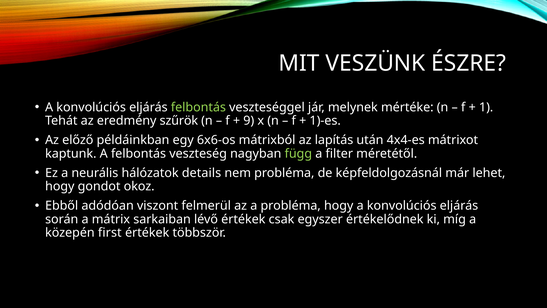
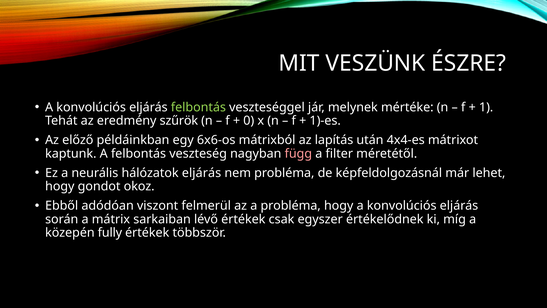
9: 9 -> 0
függ colour: light green -> pink
hálózatok details: details -> eljárás
first: first -> fully
